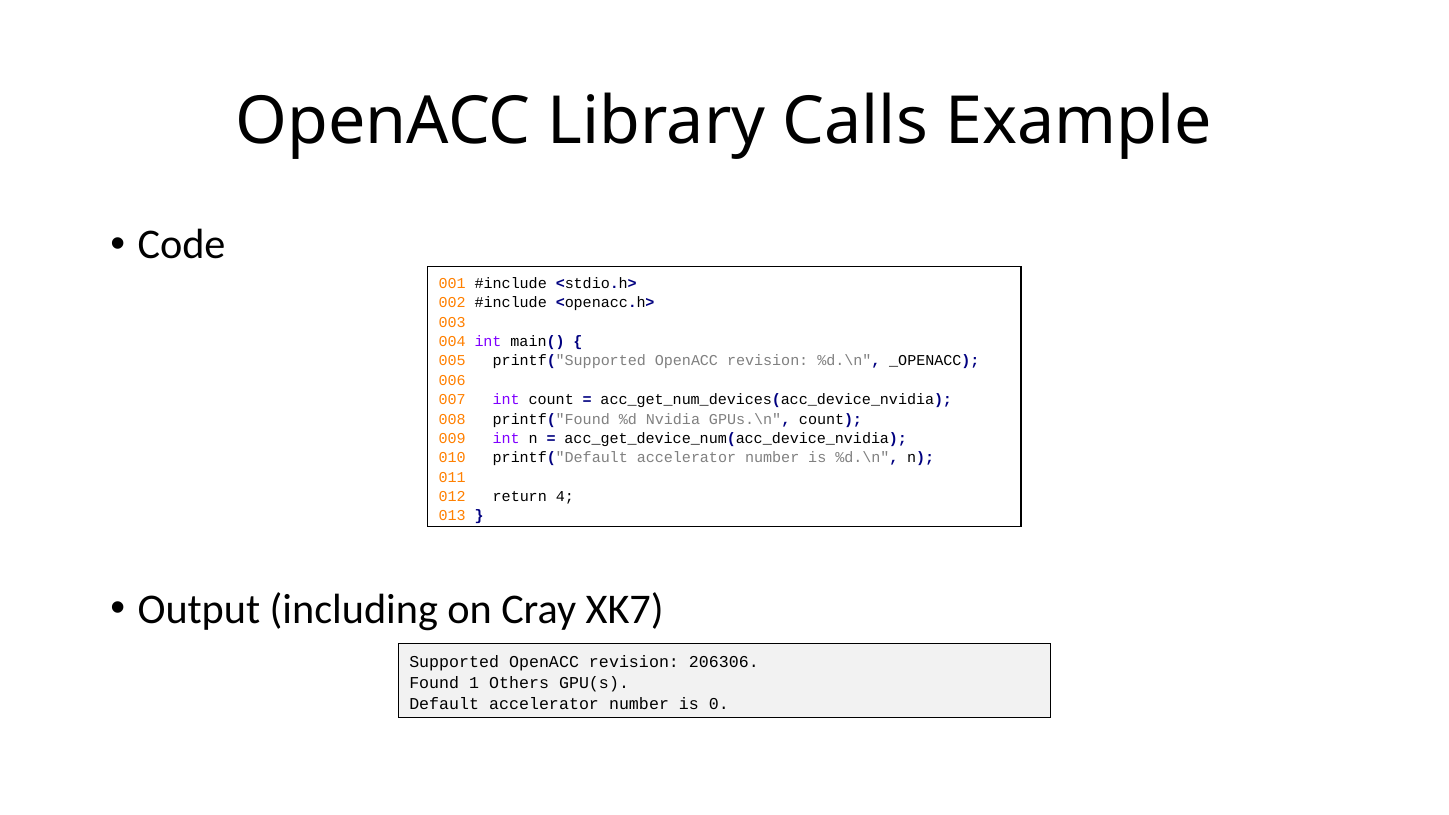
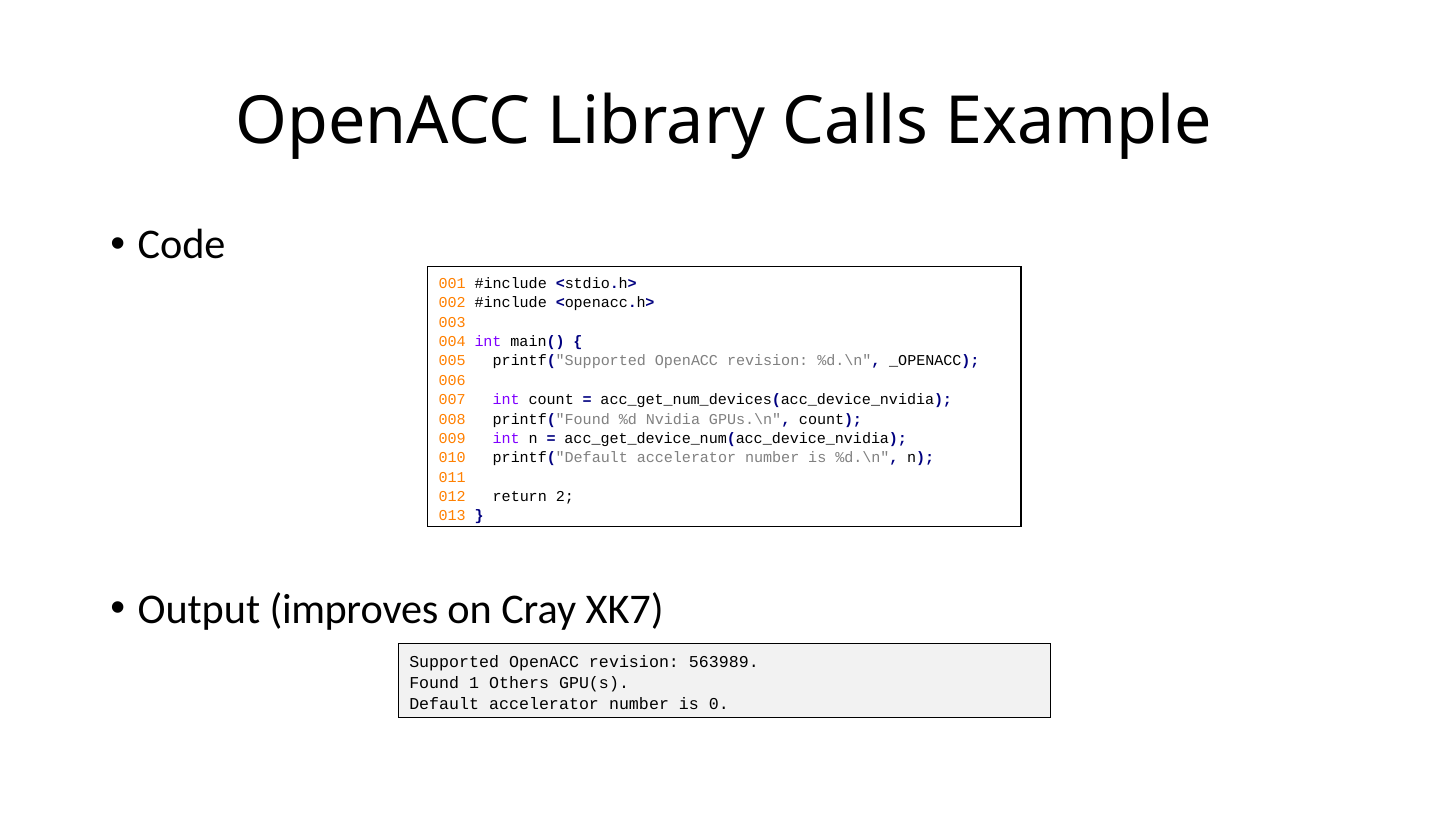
4: 4 -> 2
including: including -> improves
206306: 206306 -> 563989
